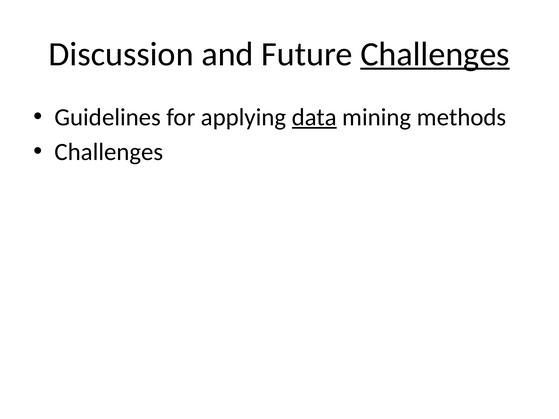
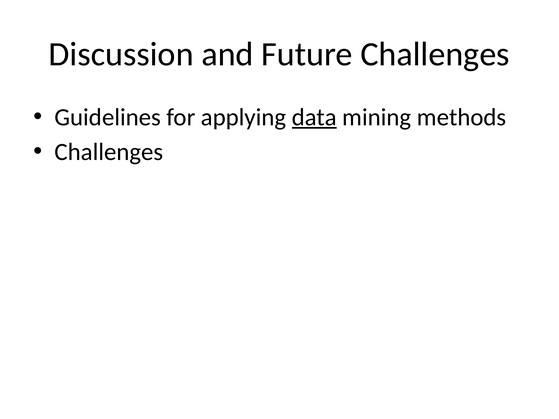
Challenges at (435, 54) underline: present -> none
